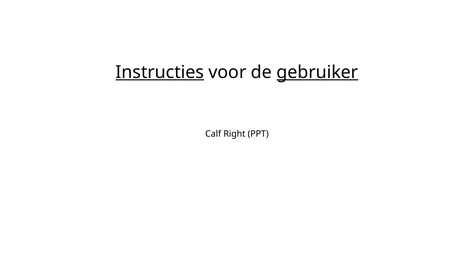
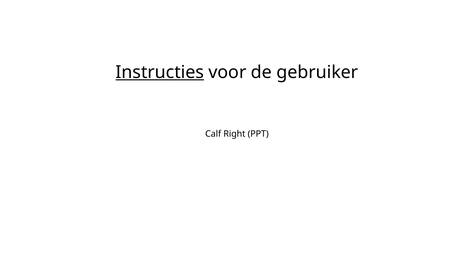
gebruiker underline: present -> none
